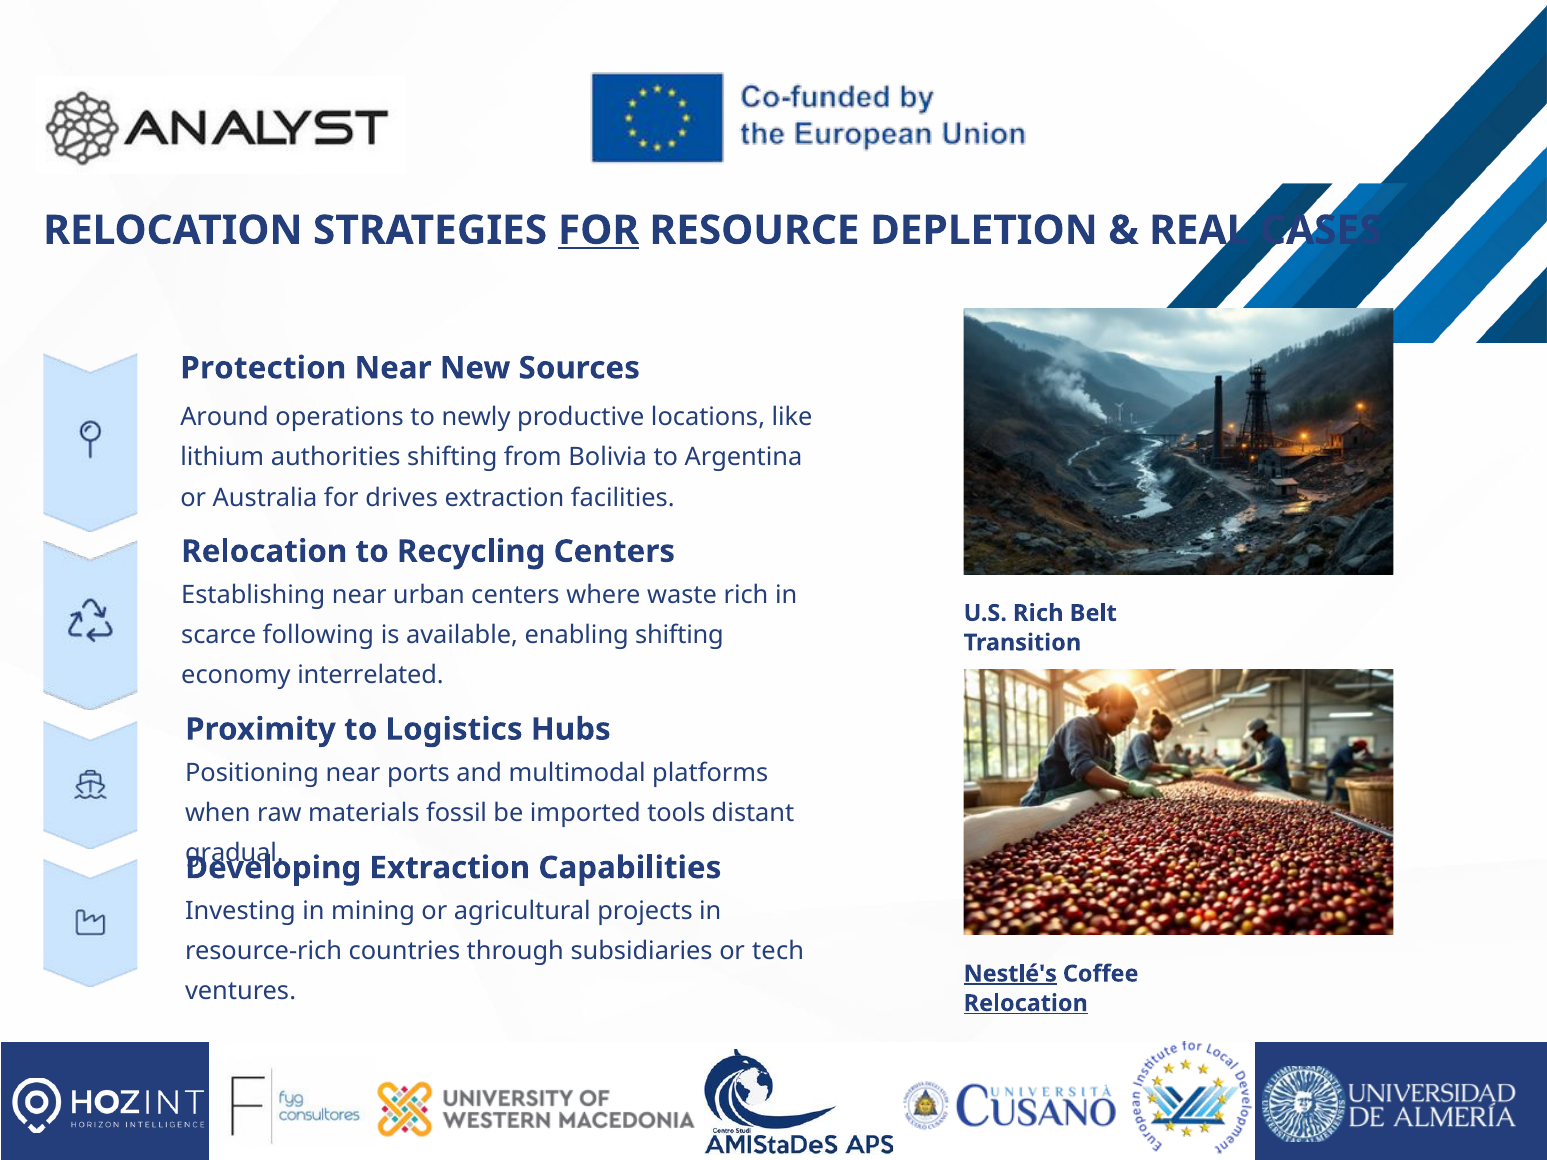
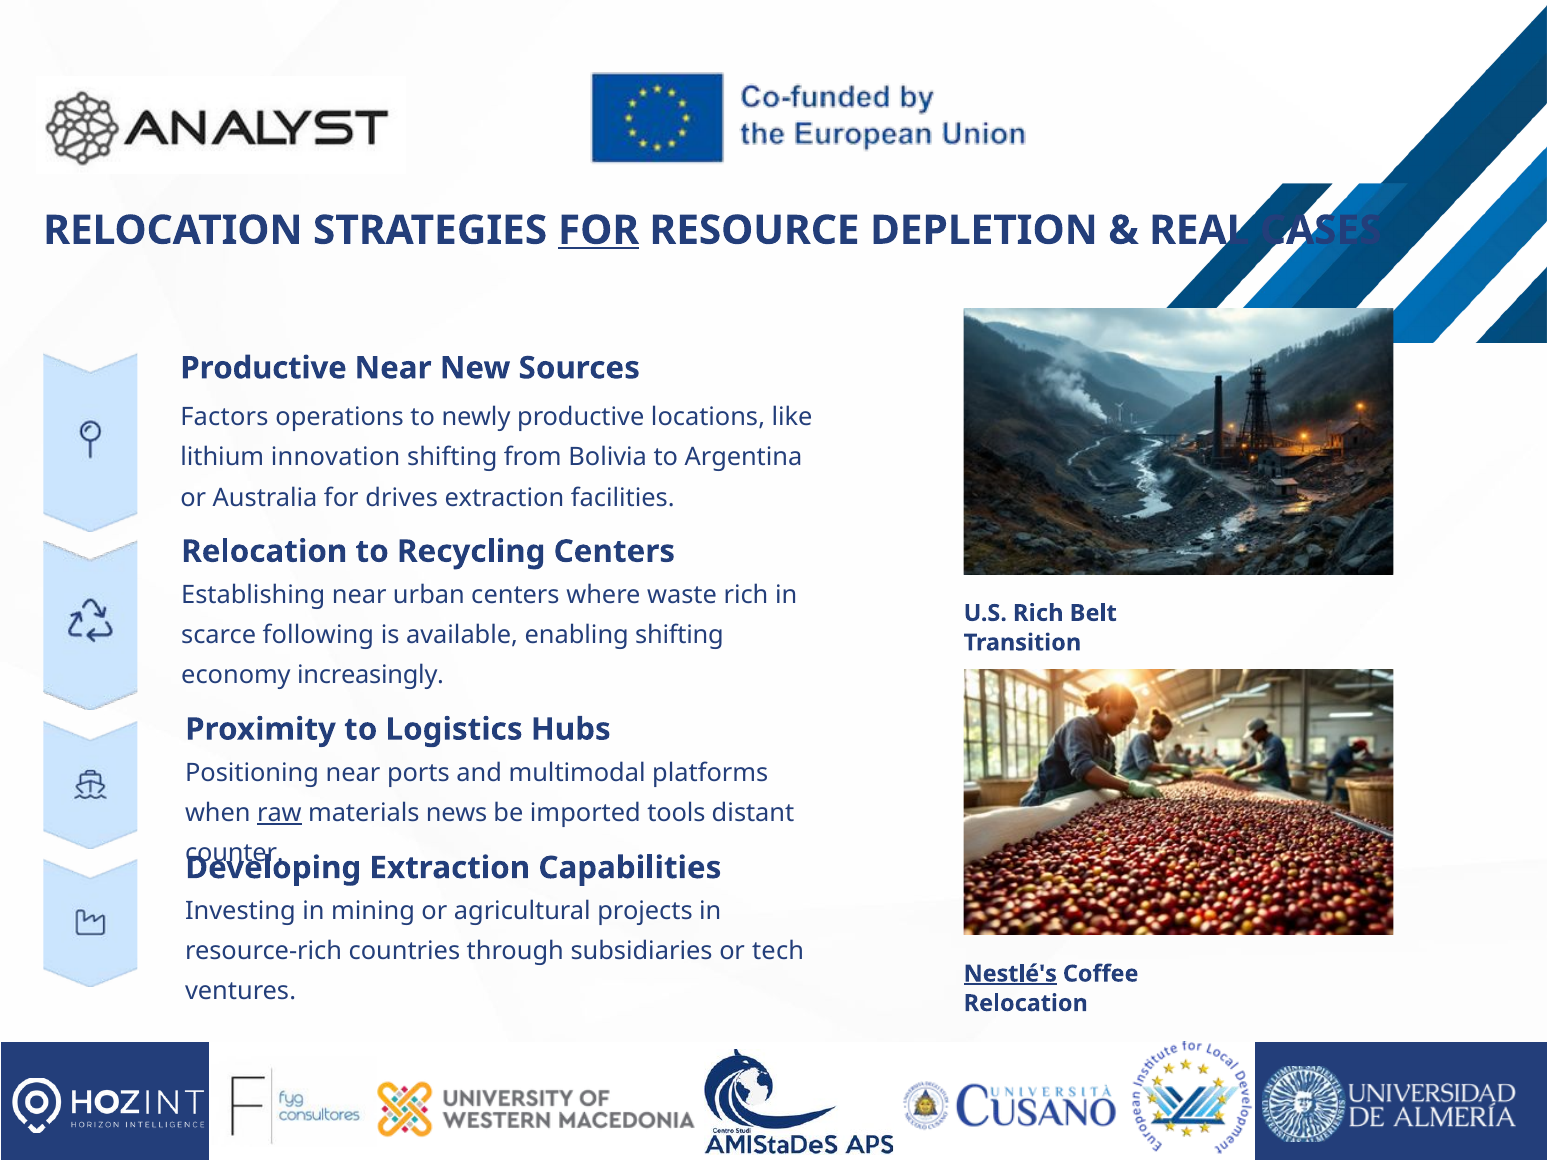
Protection at (263, 368): Protection -> Productive
Around: Around -> Factors
authorities: authorities -> innovation
interrelated: interrelated -> increasingly
raw underline: none -> present
fossil: fossil -> news
gradual: gradual -> counter
Relocation at (1026, 1004) underline: present -> none
